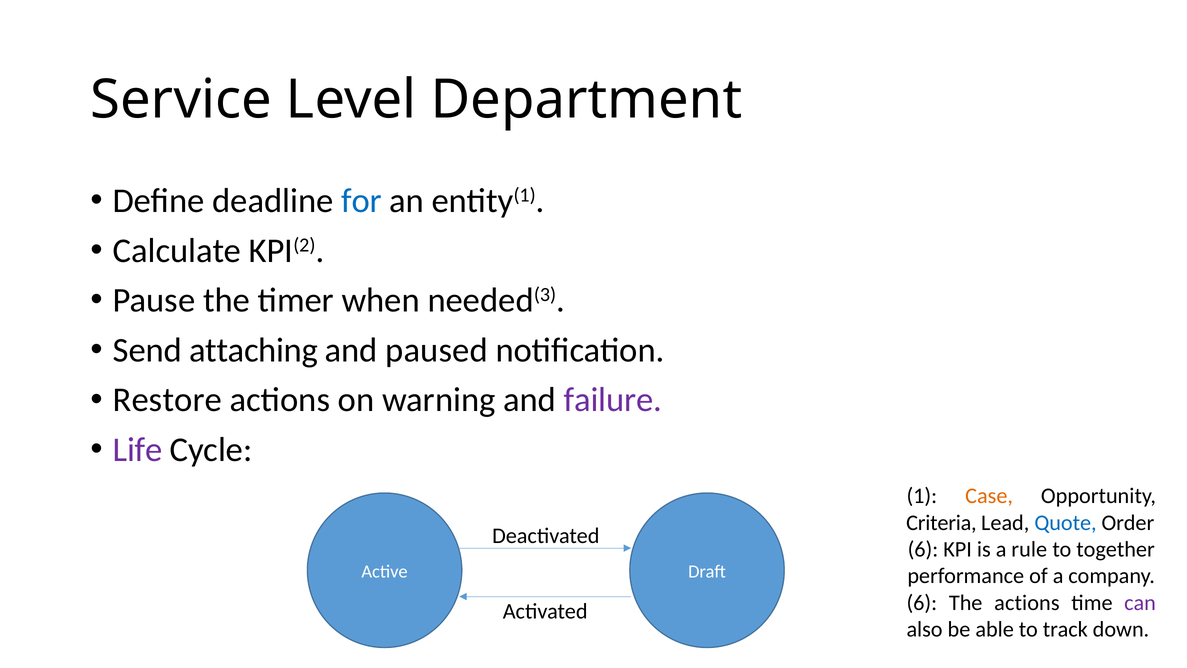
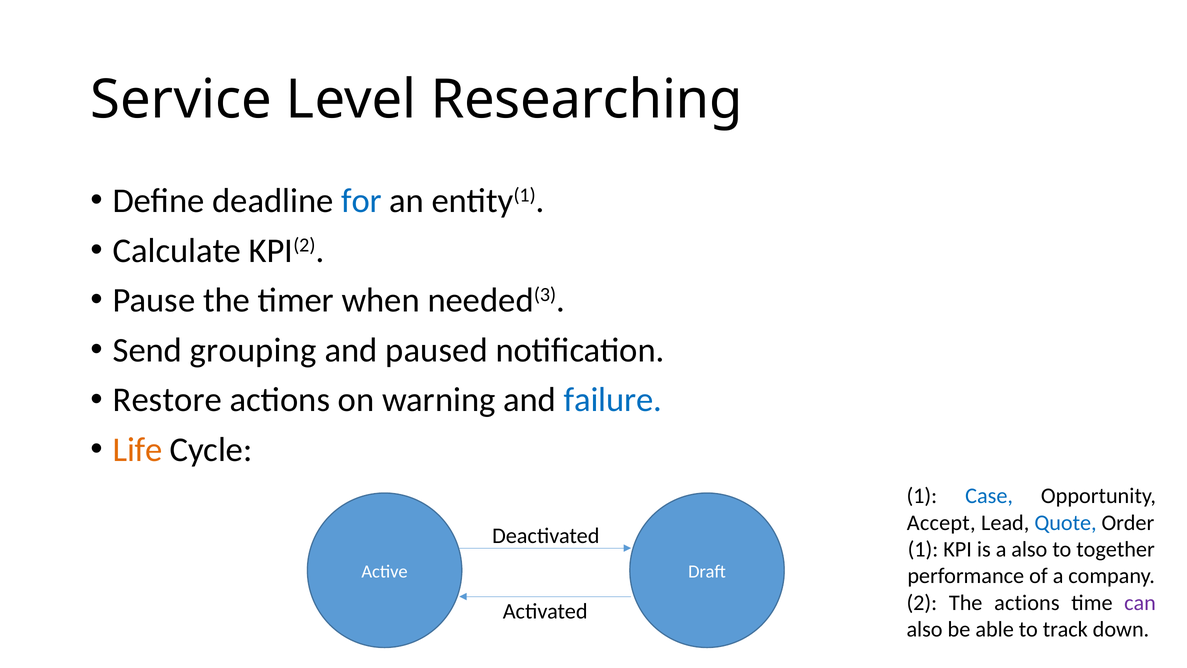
Department: Department -> Researching
attaching: attaching -> grouping
failure colour: purple -> blue
Life colour: purple -> orange
Case colour: orange -> blue
Criteria: Criteria -> Accept
6 at (923, 549): 6 -> 1
a rule: rule -> also
6 at (922, 603): 6 -> 2
